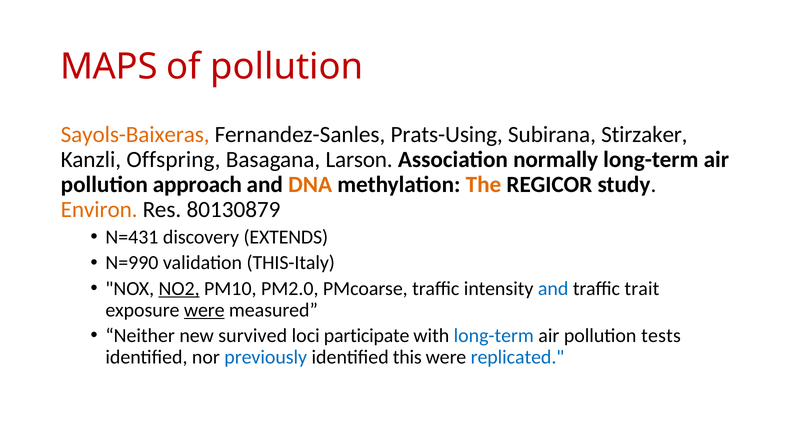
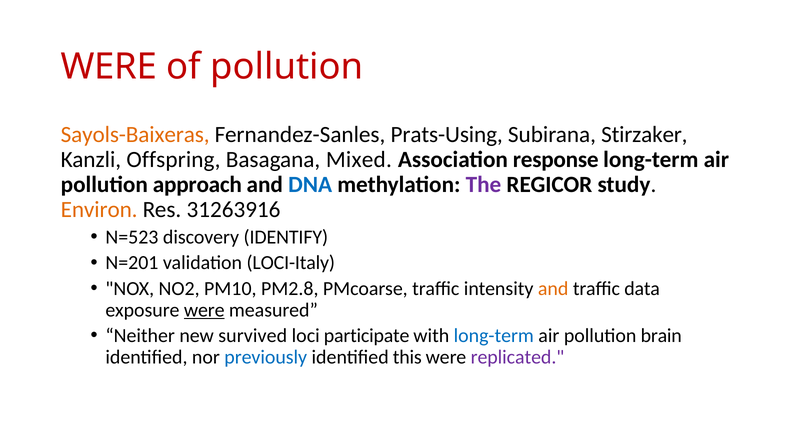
MAPS at (109, 67): MAPS -> WERE
Larson: Larson -> Mixed
normally: normally -> response
DNA colour: orange -> blue
The colour: orange -> purple
80130879: 80130879 -> 31263916
N=431: N=431 -> N=523
EXTENDS: EXTENDS -> IDENTIFY
N=990: N=990 -> N=201
THIS-Italy: THIS-Italy -> LOCI-Italy
NO2 underline: present -> none
PM2.0: PM2.0 -> PM2.8
and at (553, 288) colour: blue -> orange
trait: trait -> data
tests: tests -> brain
replicated colour: blue -> purple
